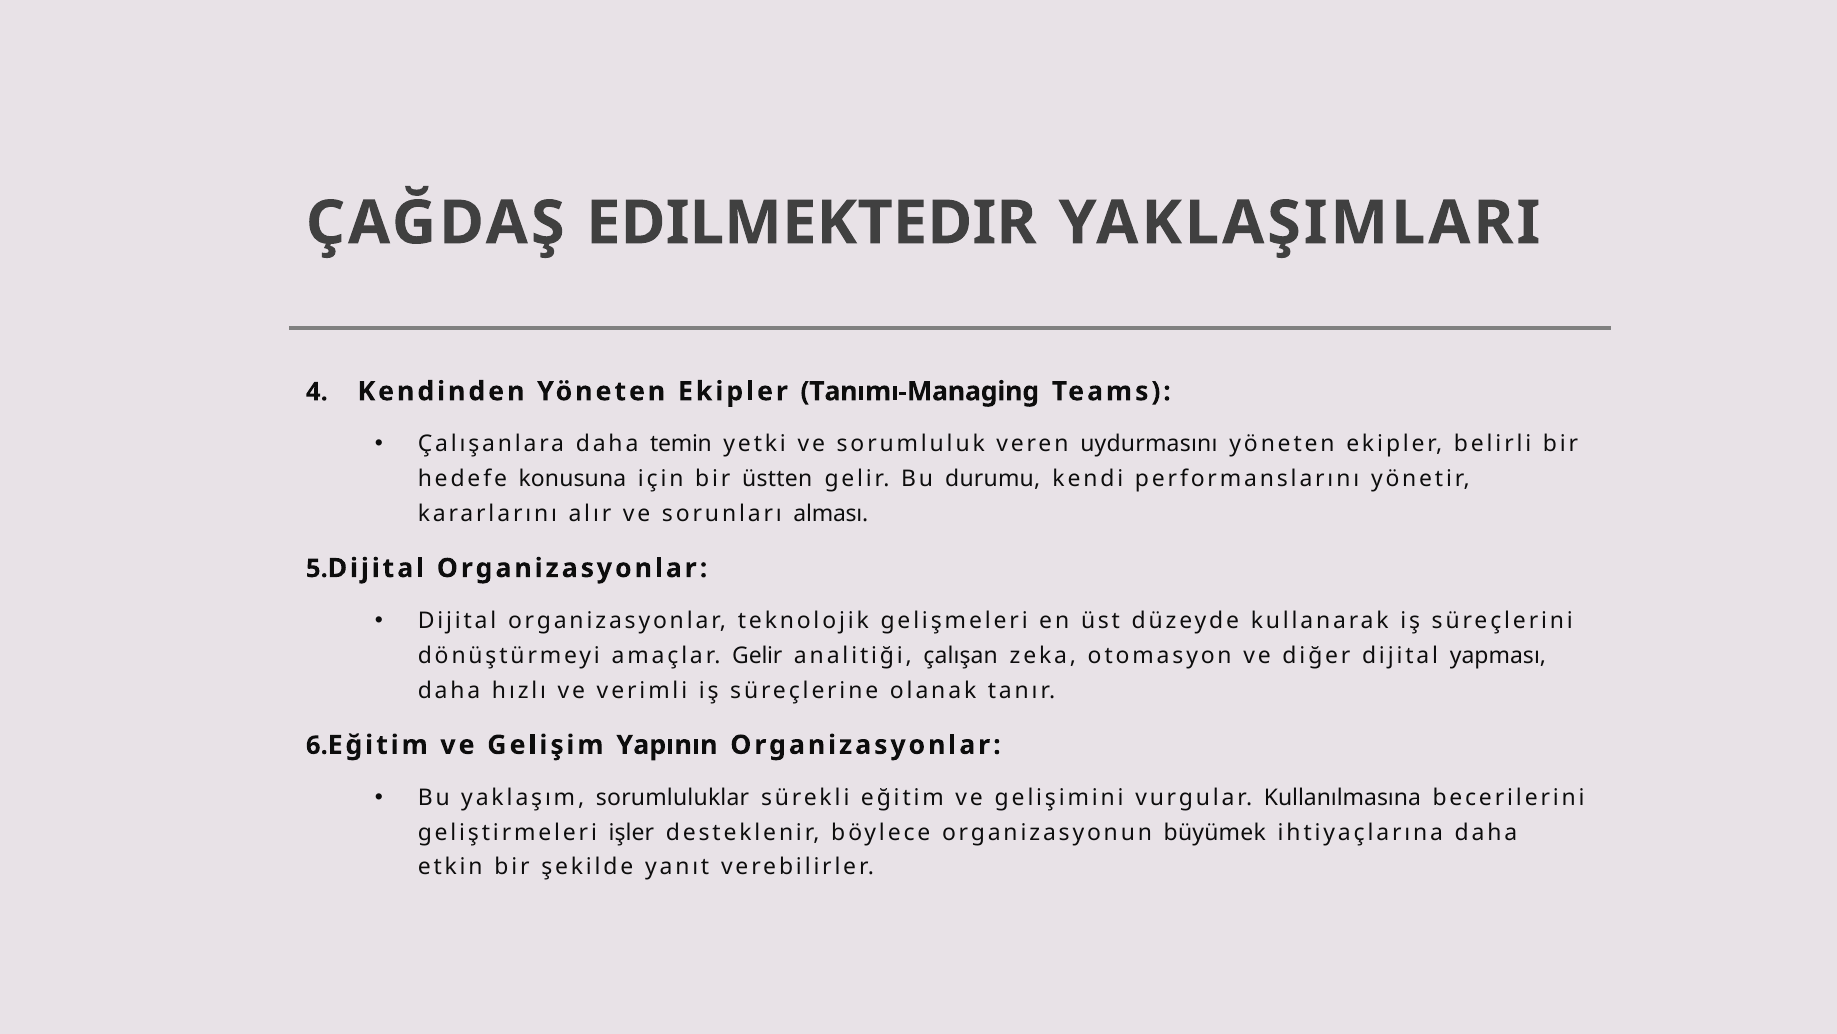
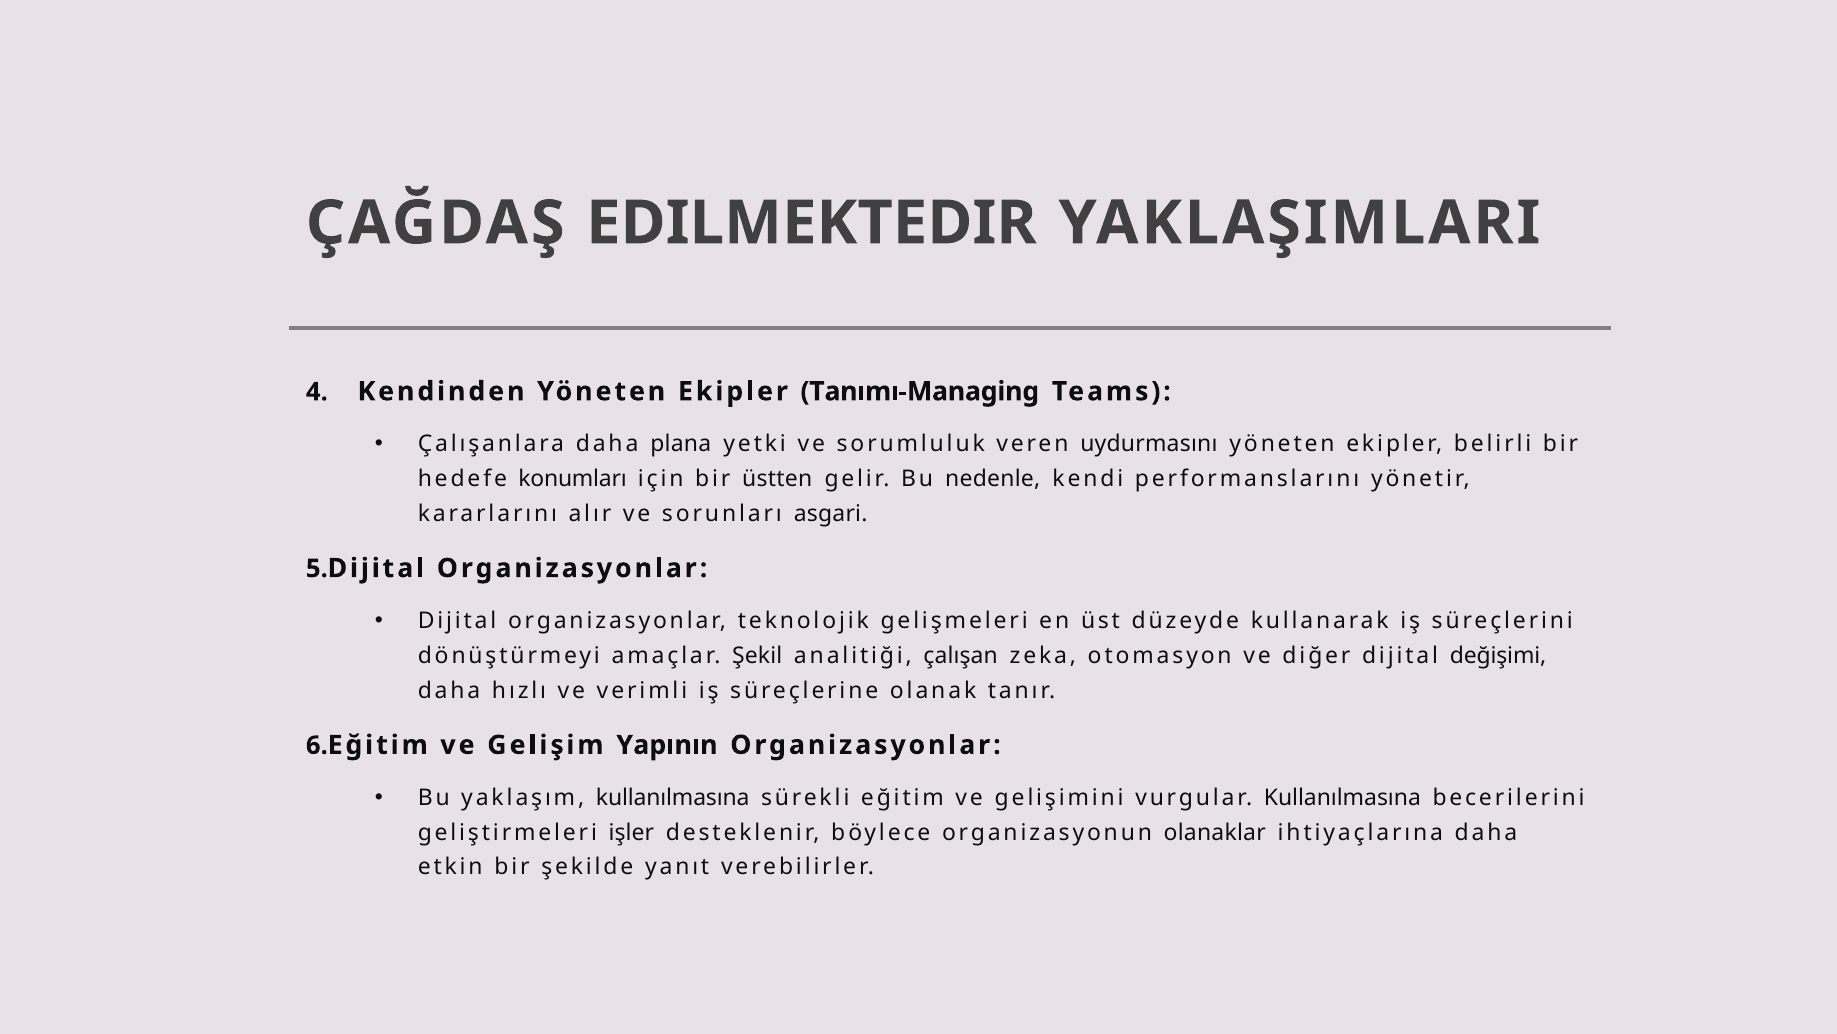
temin: temin -> plana
konusuna: konusuna -> konumları
durumu: durumu -> nedenle
alması: alması -> asgari
amaçlar Gelir: Gelir -> Şekil
yapması: yapması -> değişimi
yaklaşım sorumluluklar: sorumluluklar -> kullanılmasına
büyümek: büyümek -> olanaklar
